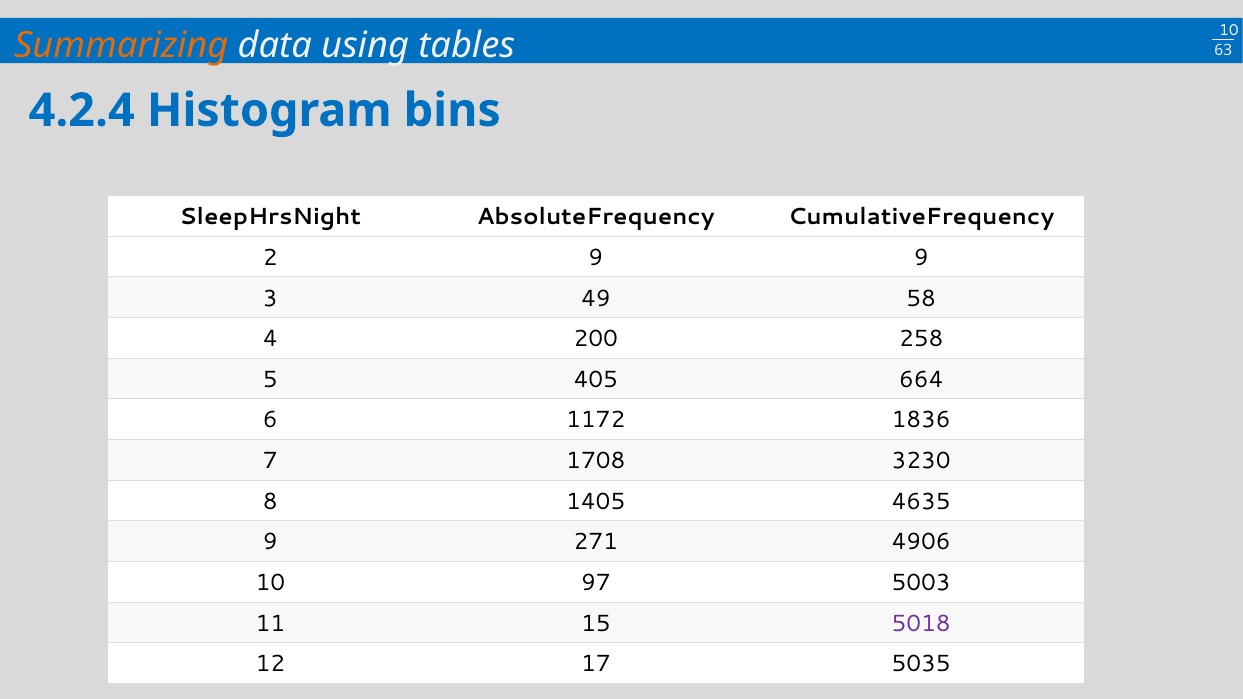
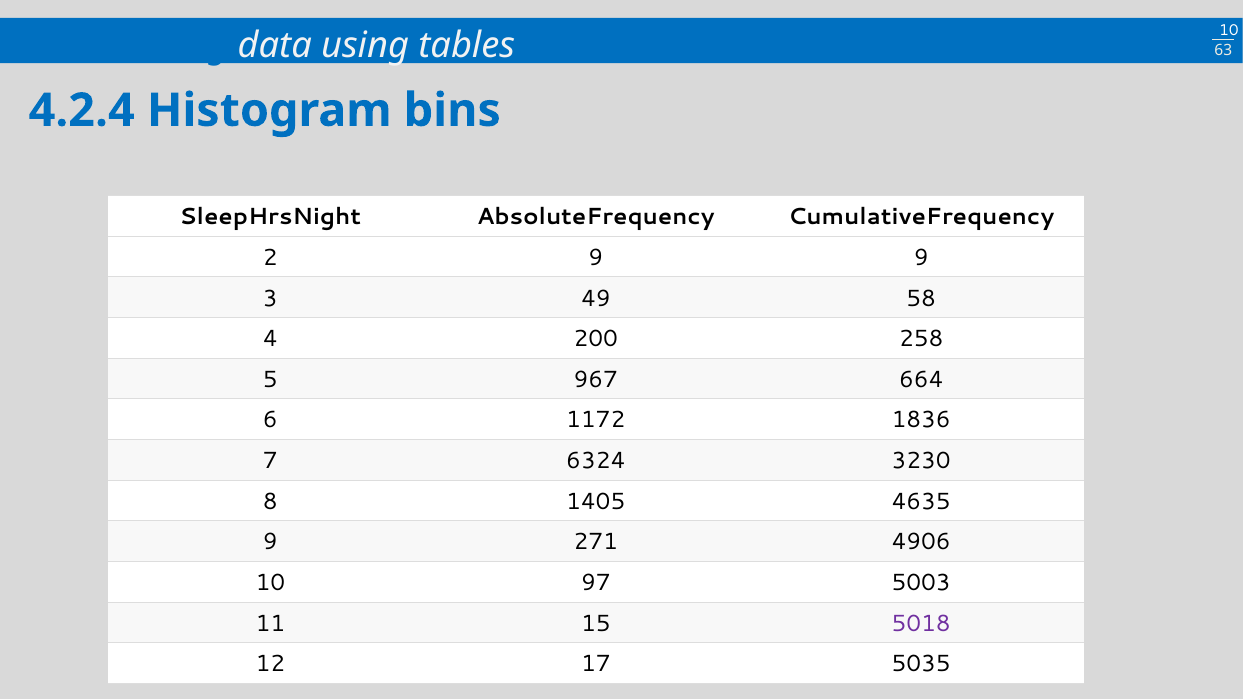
Summarizing colour: orange -> blue
405: 405 -> 967
1708: 1708 -> 6324
